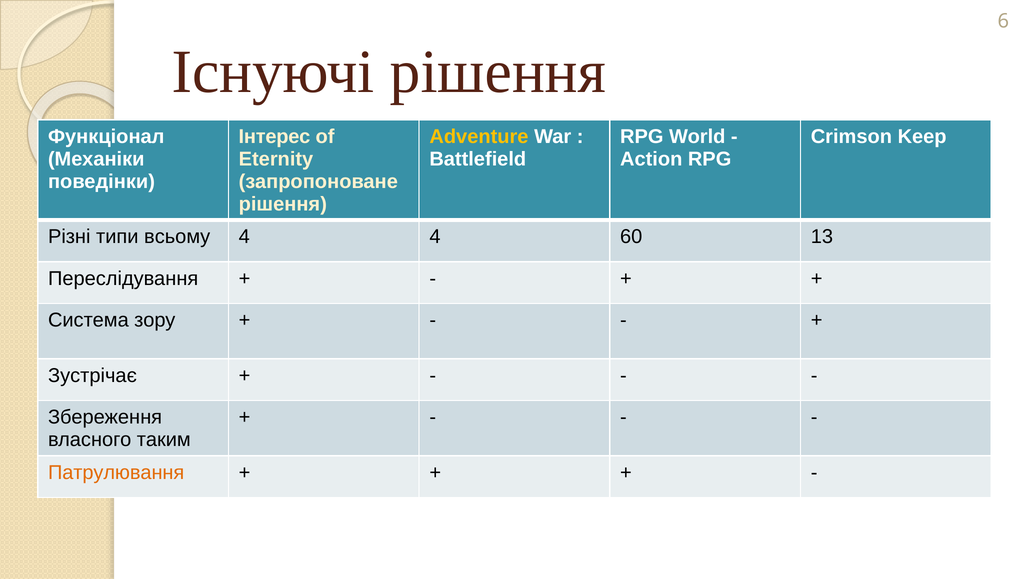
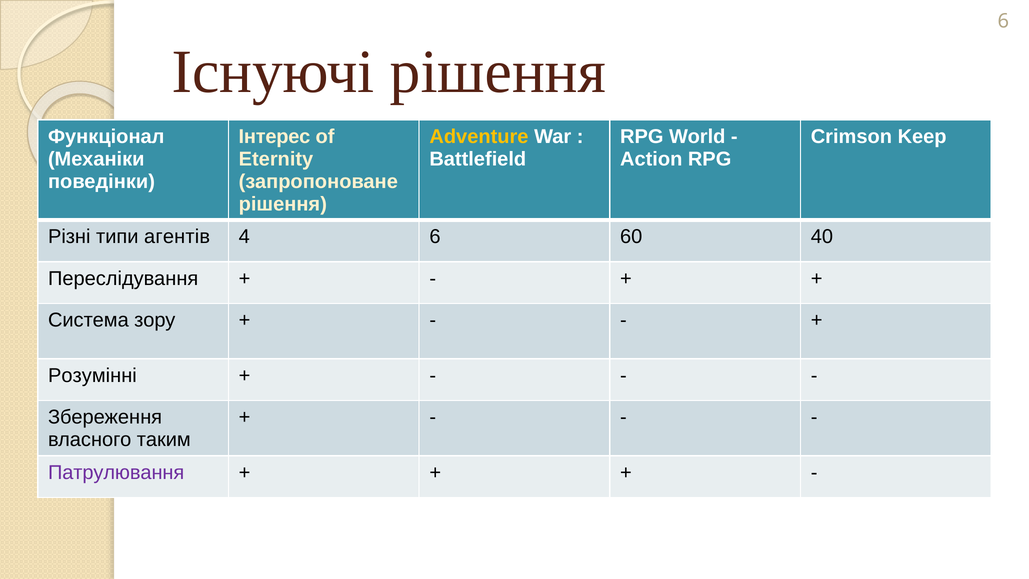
всьому: всьому -> агентів
4 4: 4 -> 6
13: 13 -> 40
Зустрічає: Зустрічає -> Розумінні
Патрулювання colour: orange -> purple
